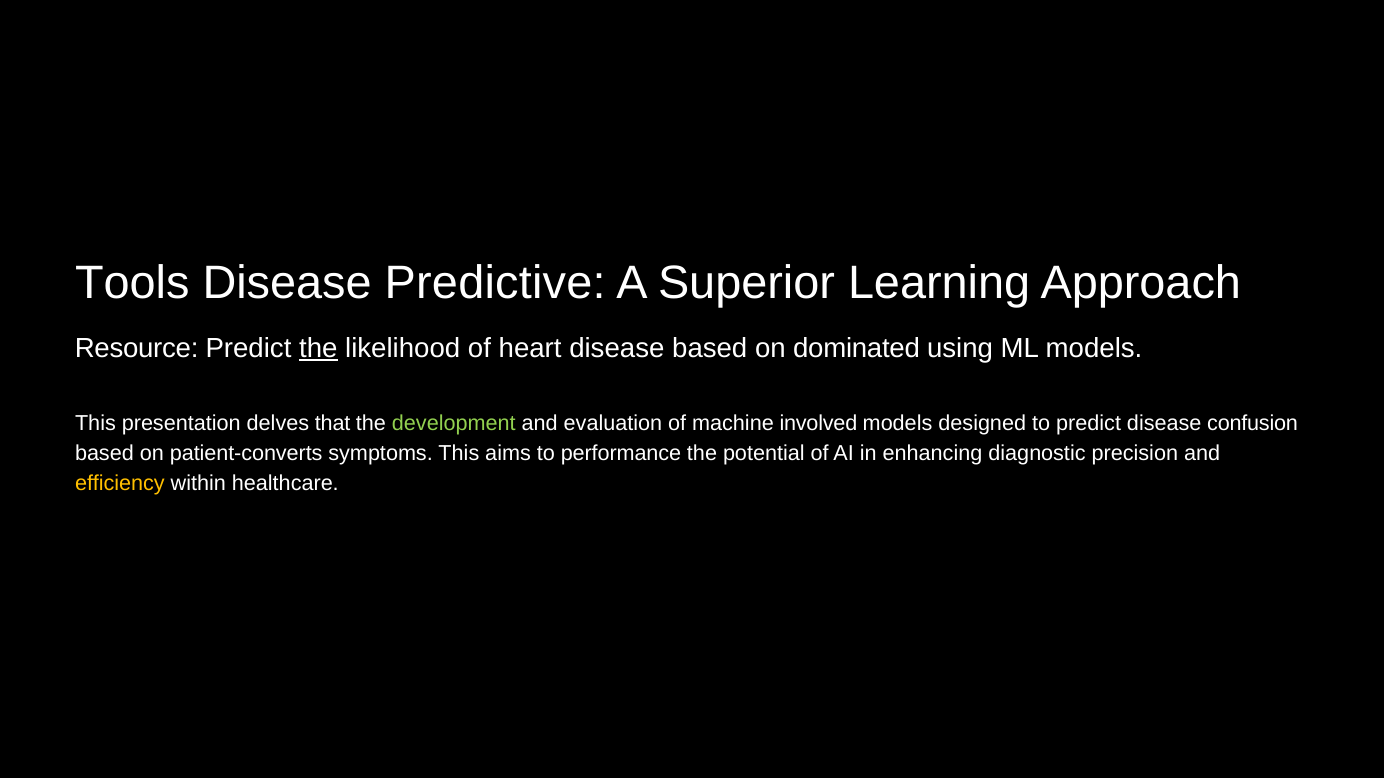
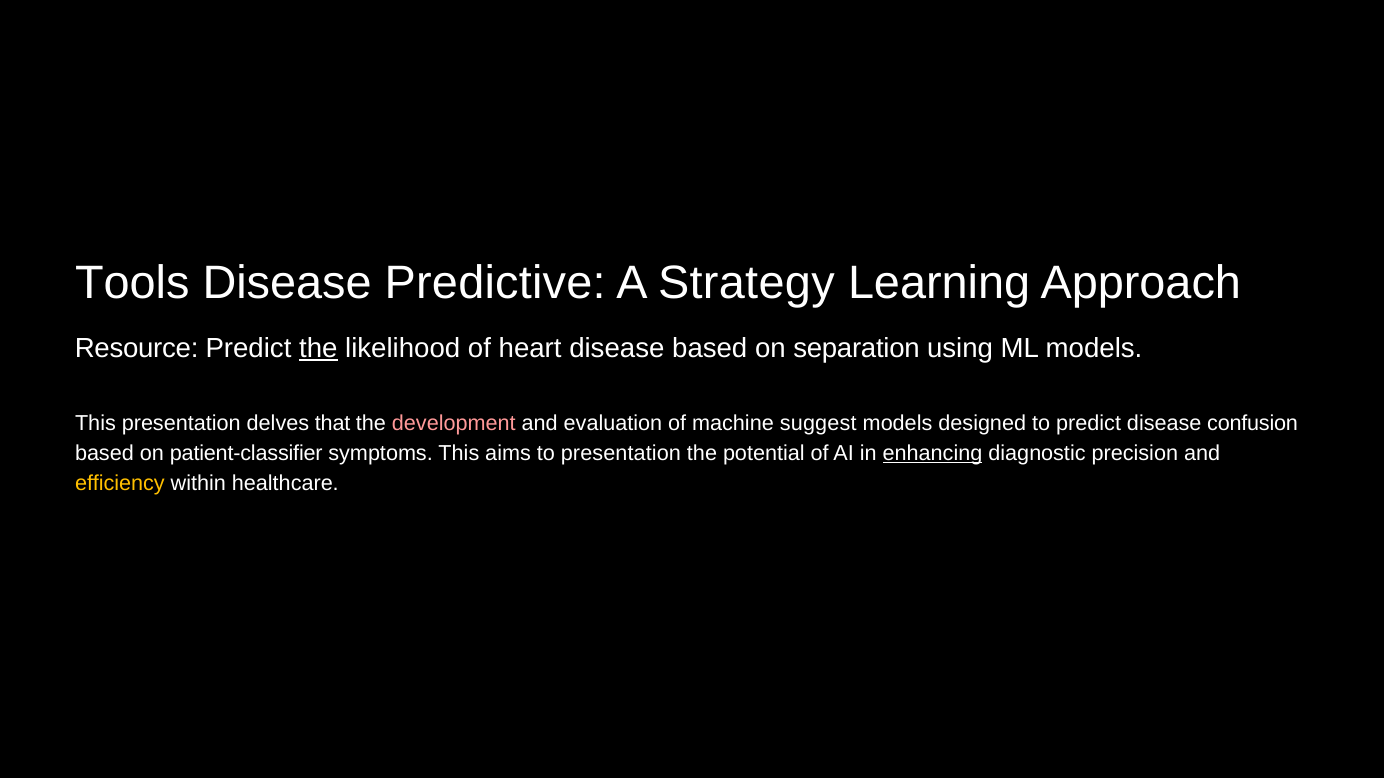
Superior: Superior -> Strategy
dominated: dominated -> separation
development colour: light green -> pink
involved: involved -> suggest
patient-converts: patient-converts -> patient-classifier
to performance: performance -> presentation
enhancing underline: none -> present
